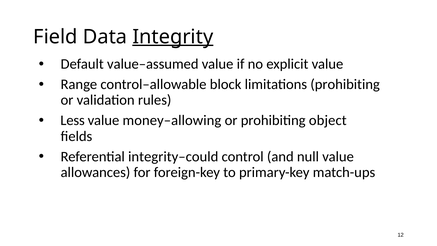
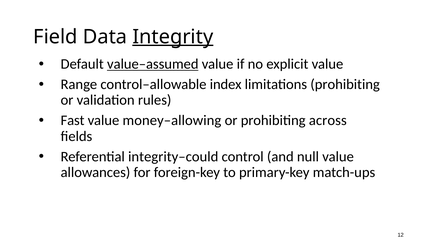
value–assumed underline: none -> present
block: block -> index
Less: Less -> Fast
object: object -> across
